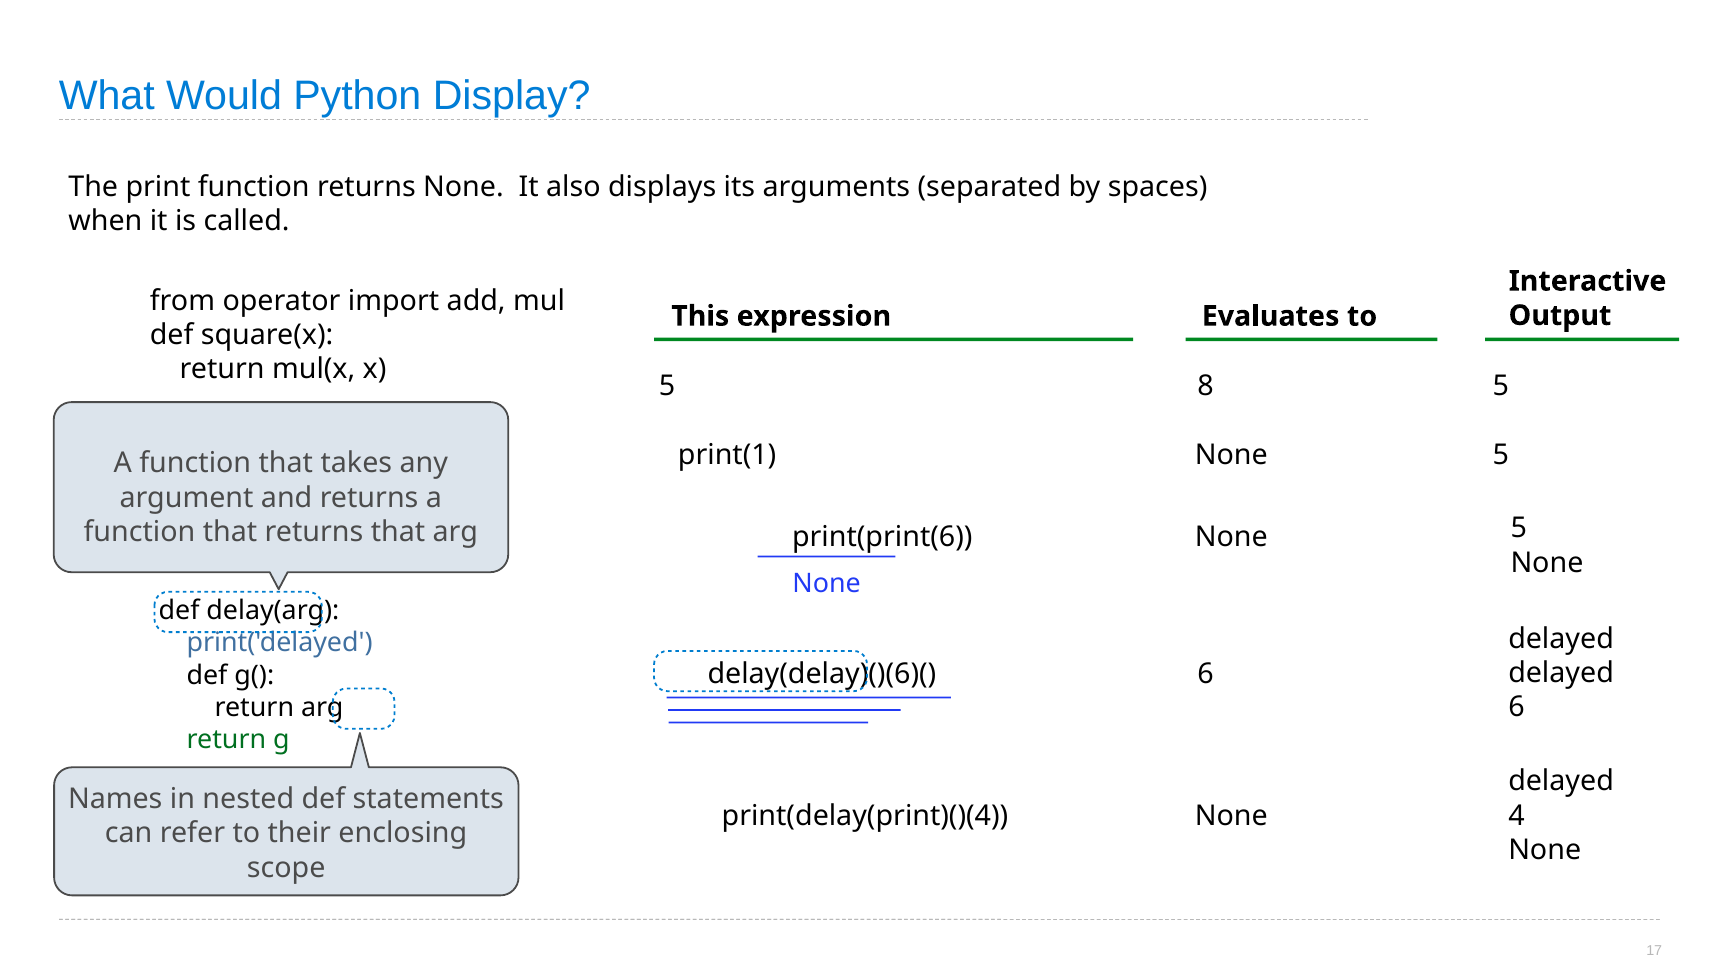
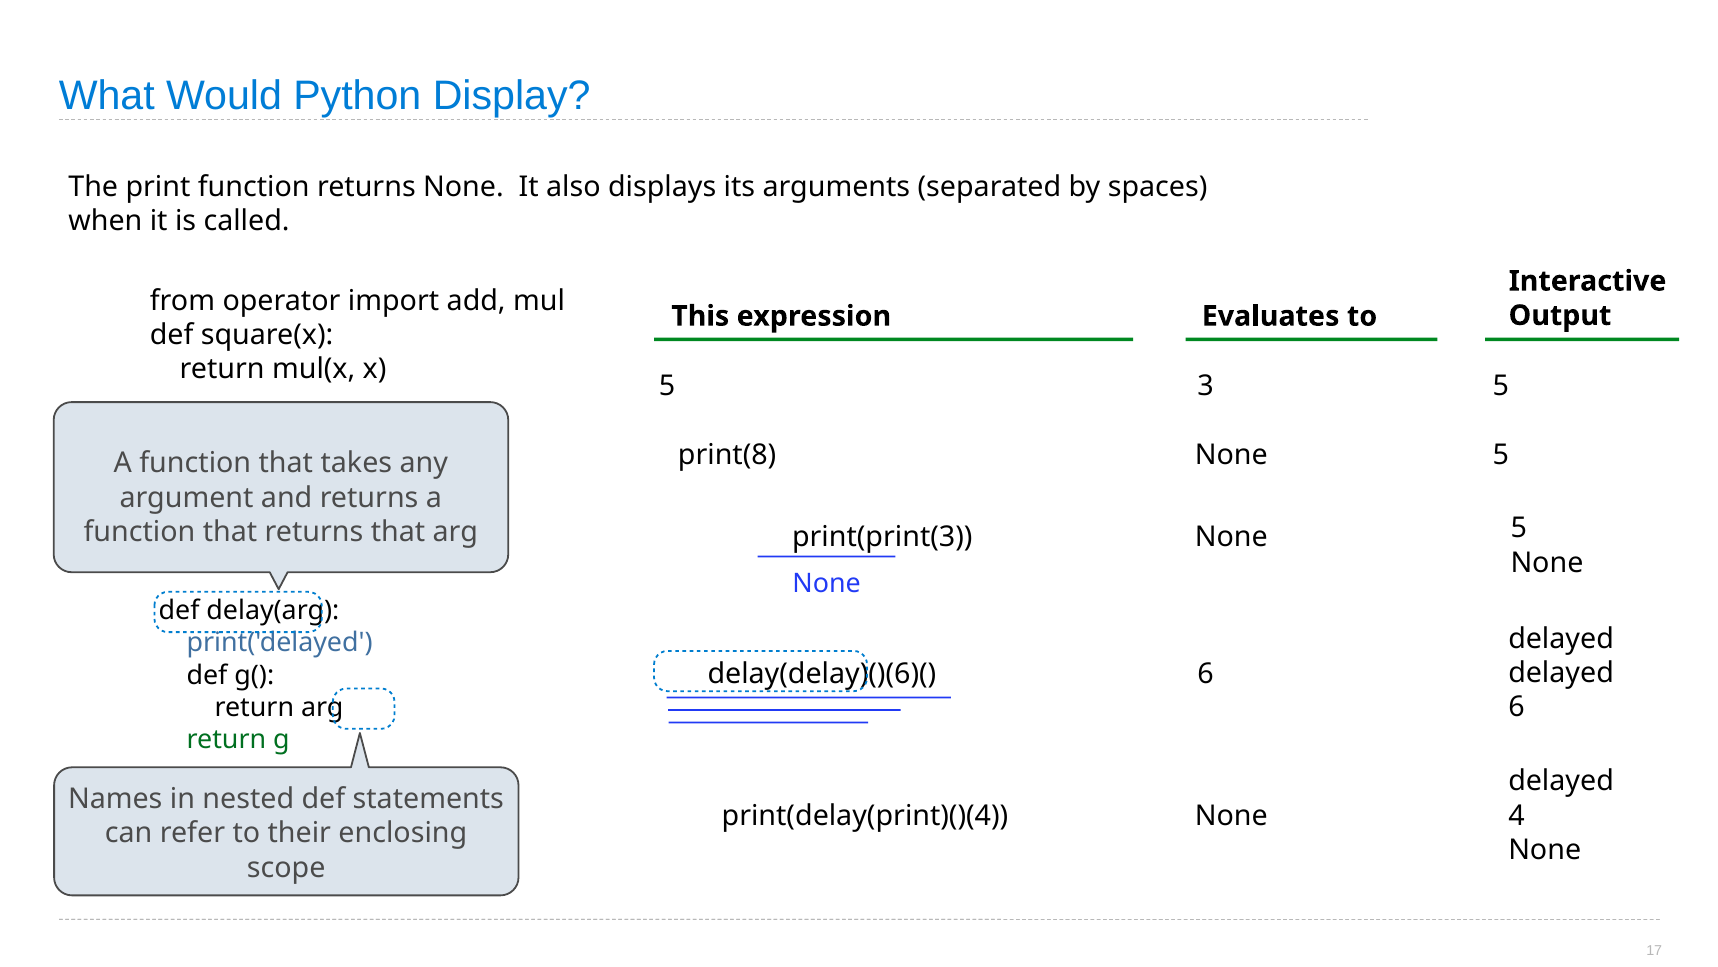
8: 8 -> 3
print(1: print(1 -> print(8
print(print(6: print(print(6 -> print(print(3
